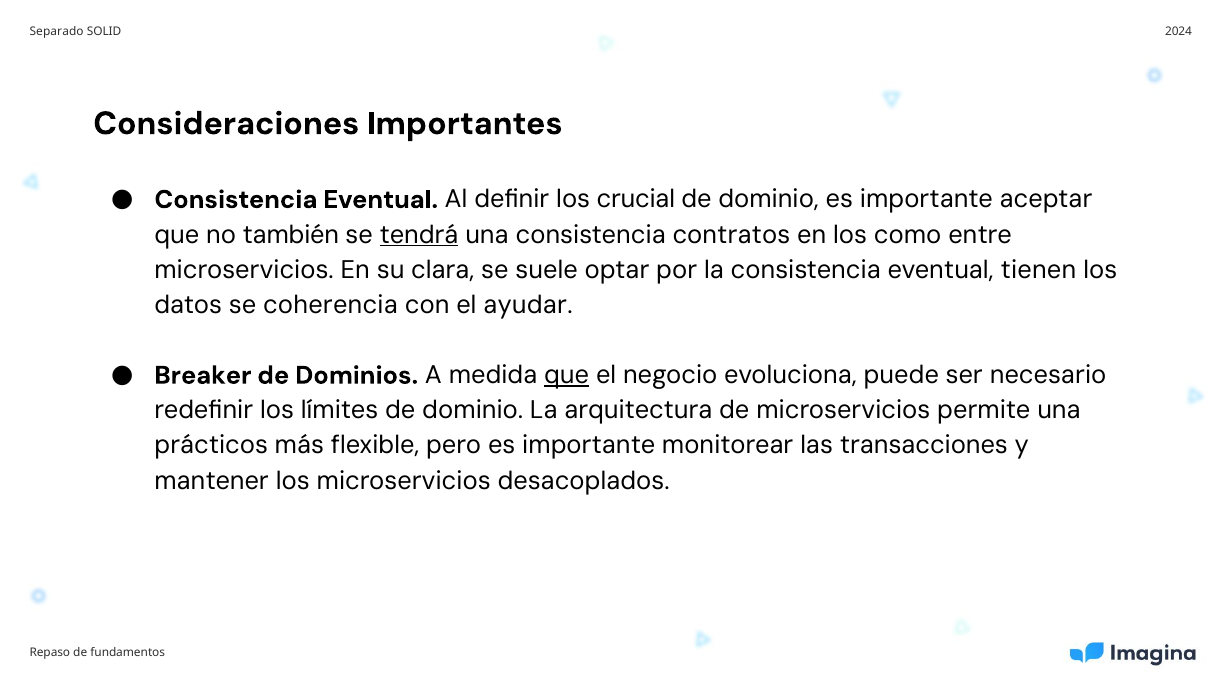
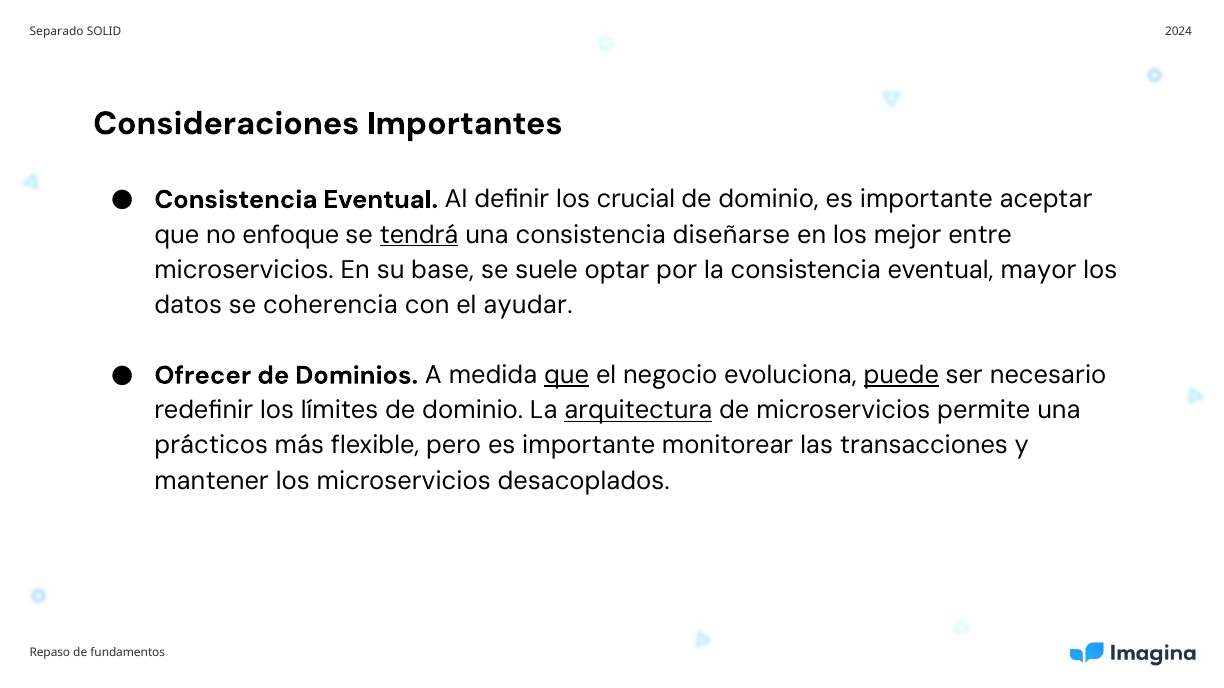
también: también -> enfoque
contratos: contratos -> diseñarse
como: como -> mejor
clara: clara -> base
tienen: tienen -> mayor
Breaker: Breaker -> Ofrecer
puede underline: none -> present
arquitectura underline: none -> present
